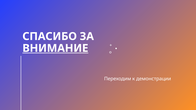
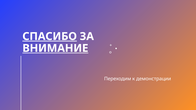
СПАСИБО underline: none -> present
